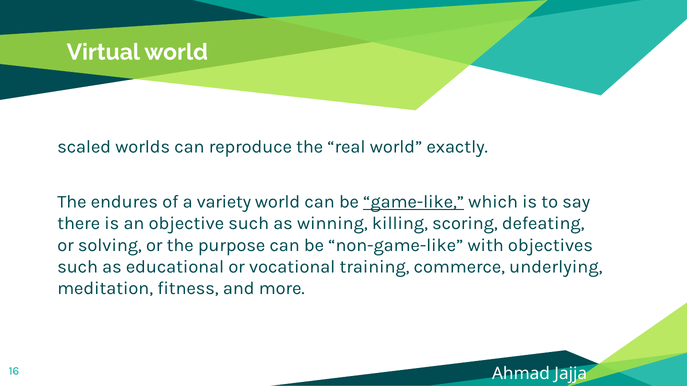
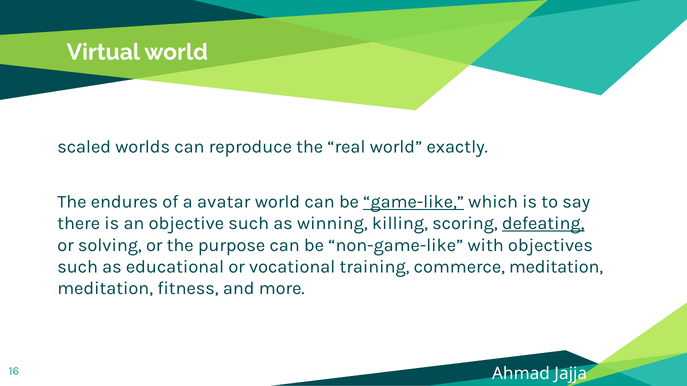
variety: variety -> avatar
defeating underline: none -> present
commerce underlying: underlying -> meditation
